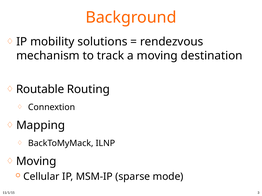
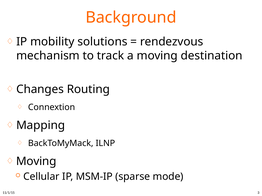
Routable: Routable -> Changes
